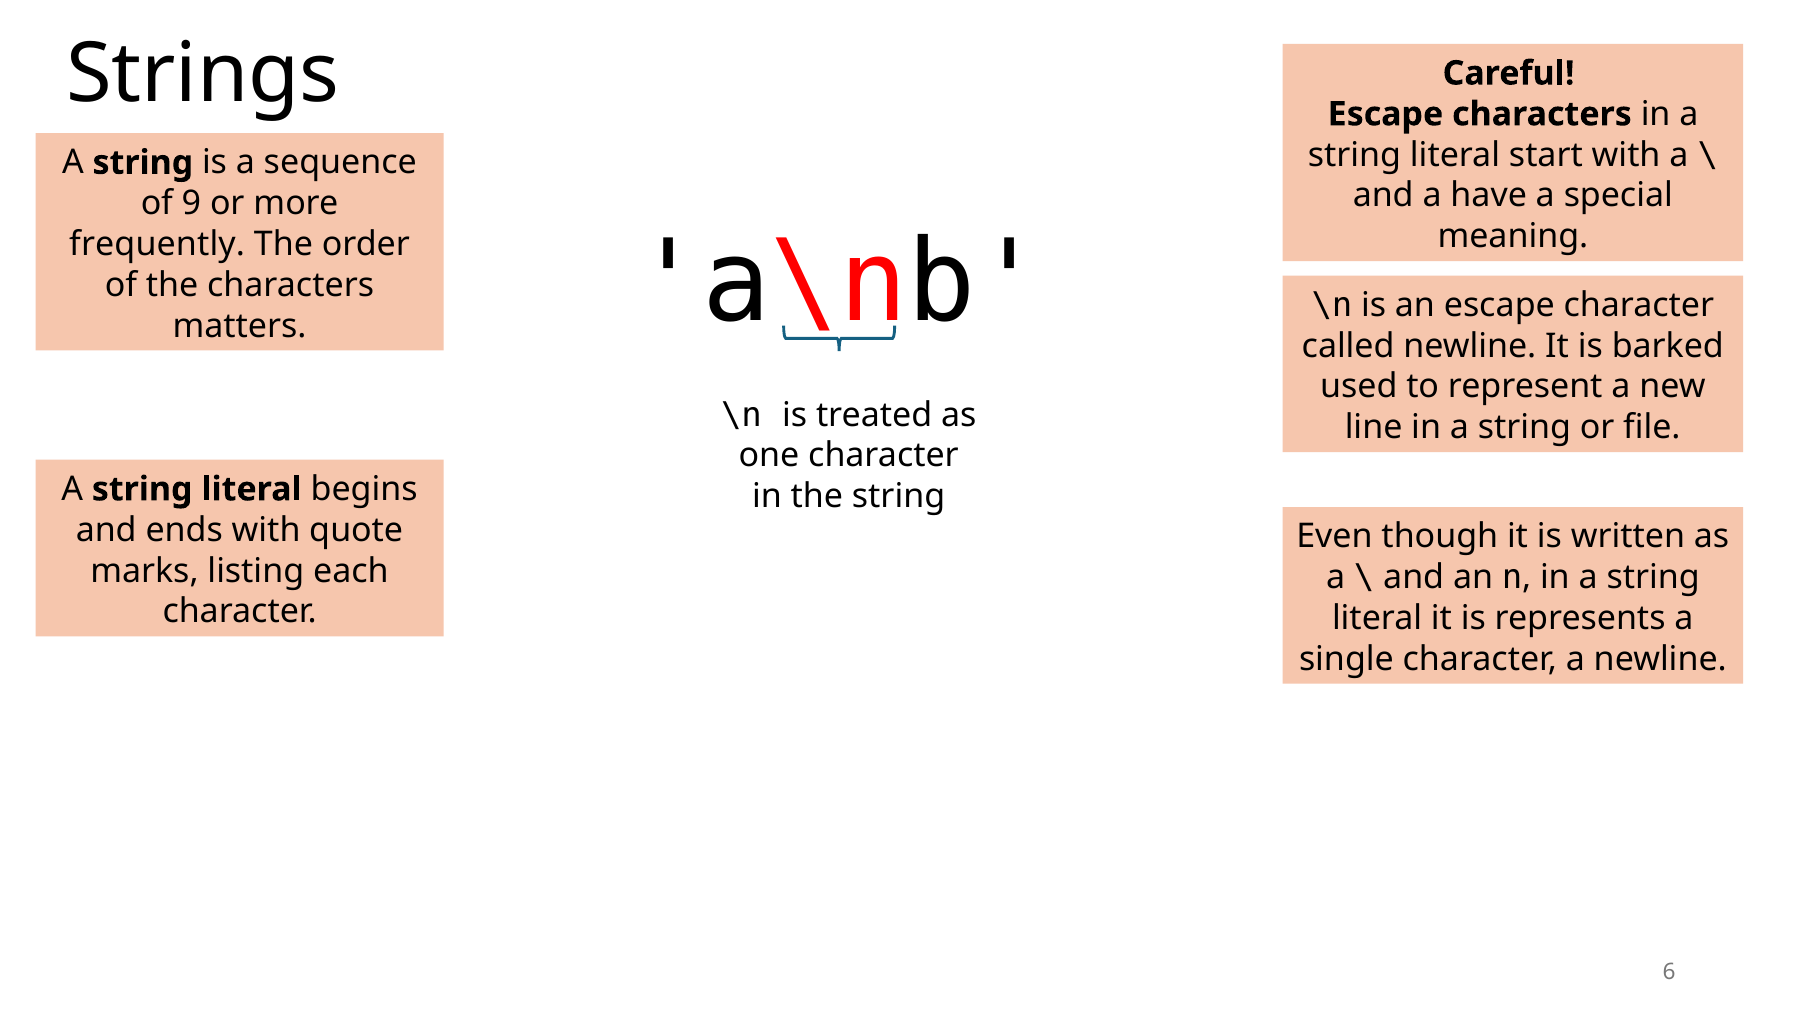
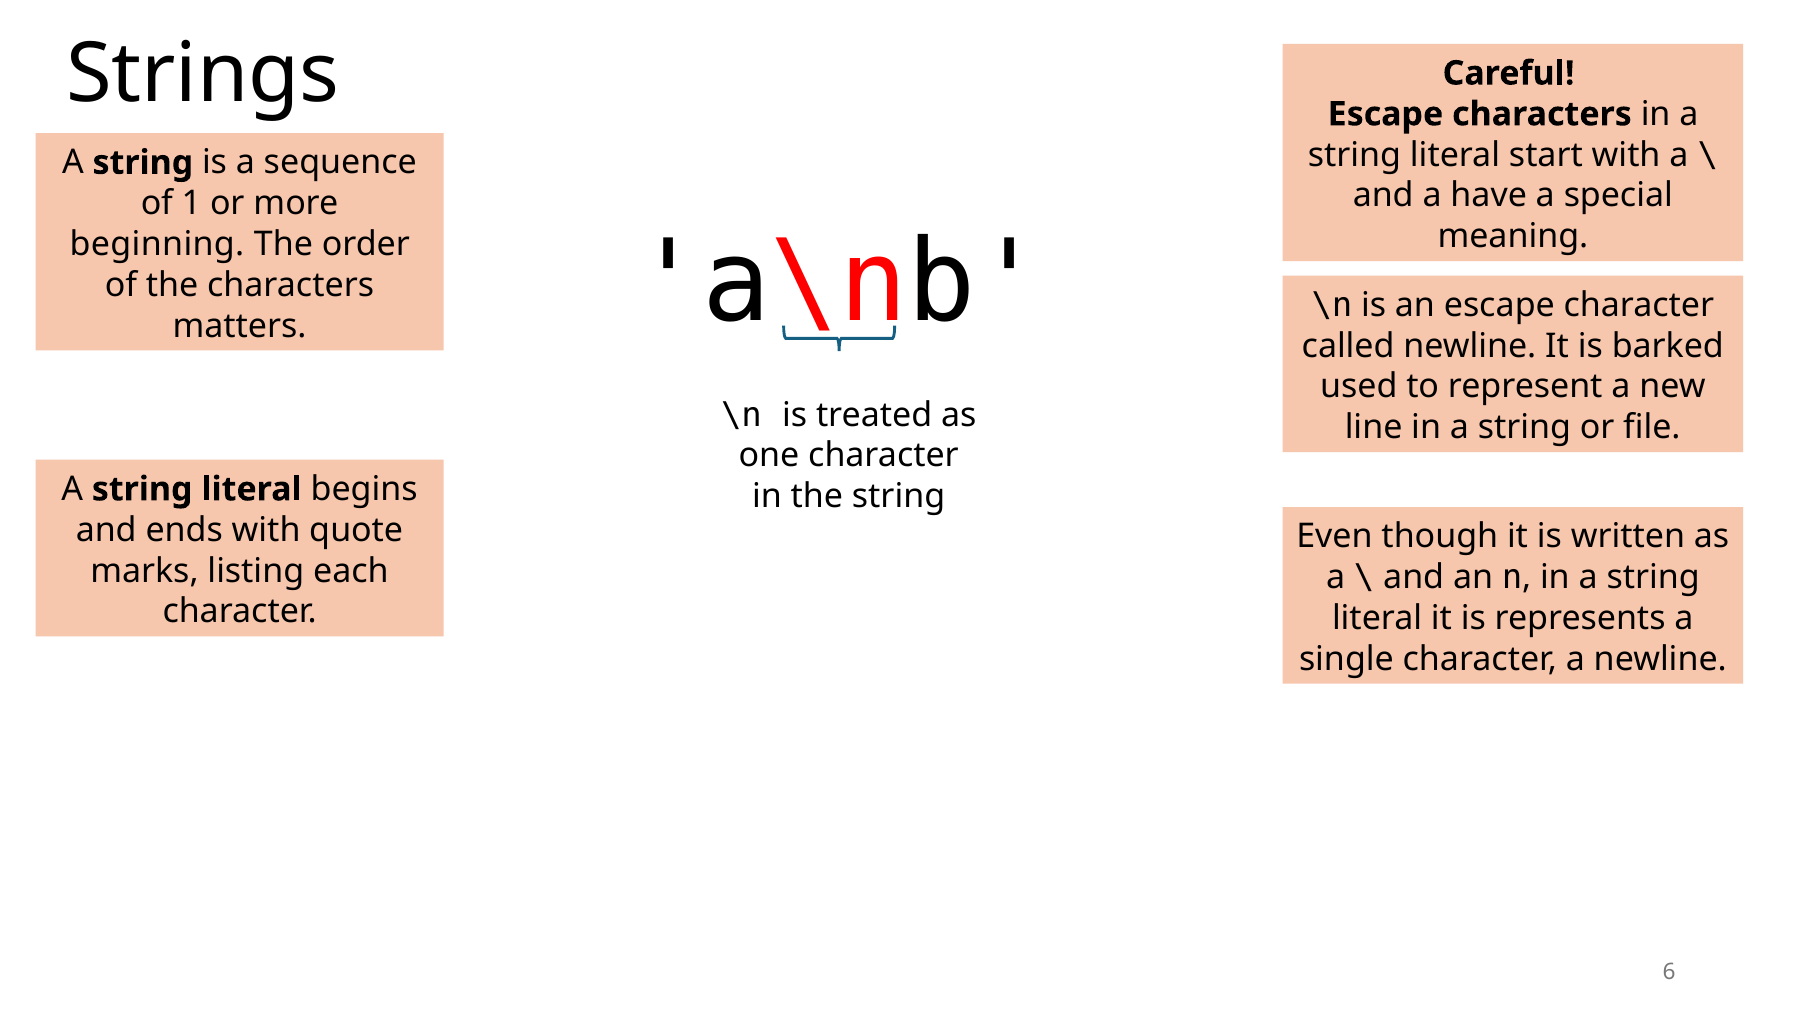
9: 9 -> 1
frequently: frequently -> beginning
